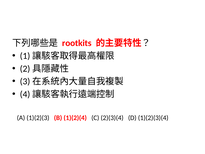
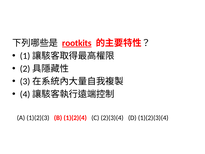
rootkits underline: none -> present
